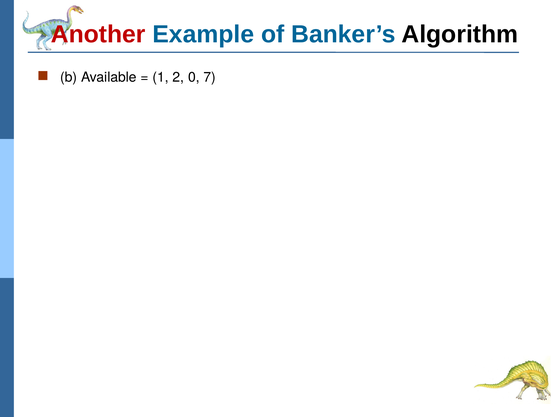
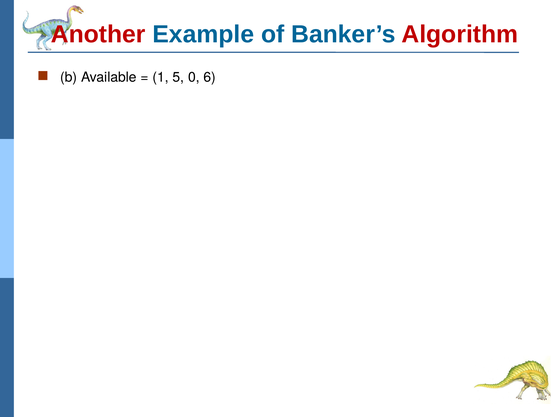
Algorithm colour: black -> red
2: 2 -> 5
7: 7 -> 6
